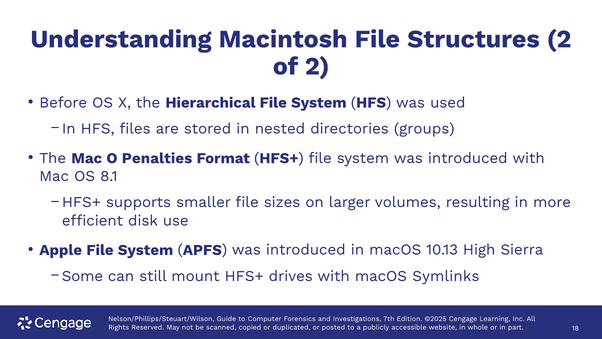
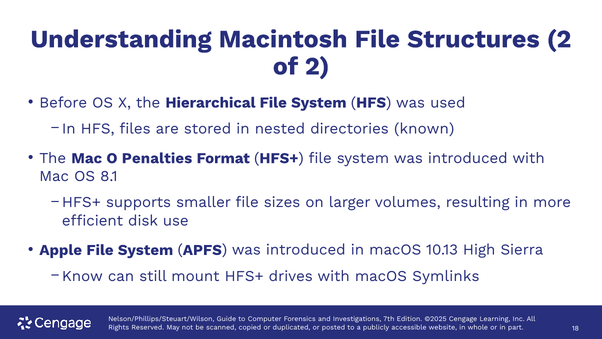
groups: groups -> known
Some: Some -> Know
